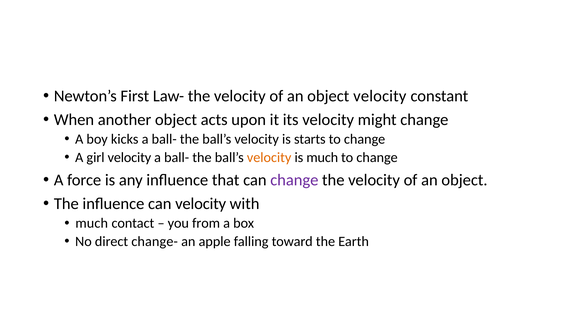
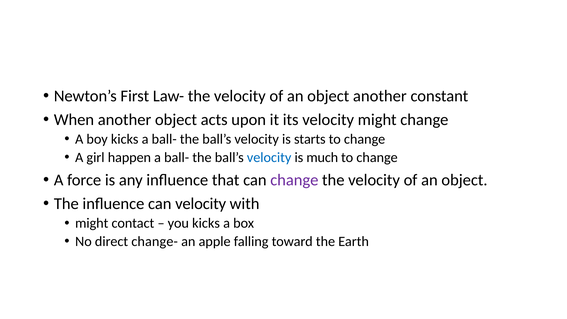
object velocity: velocity -> another
girl velocity: velocity -> happen
velocity at (269, 157) colour: orange -> blue
much at (92, 223): much -> might
you from: from -> kicks
